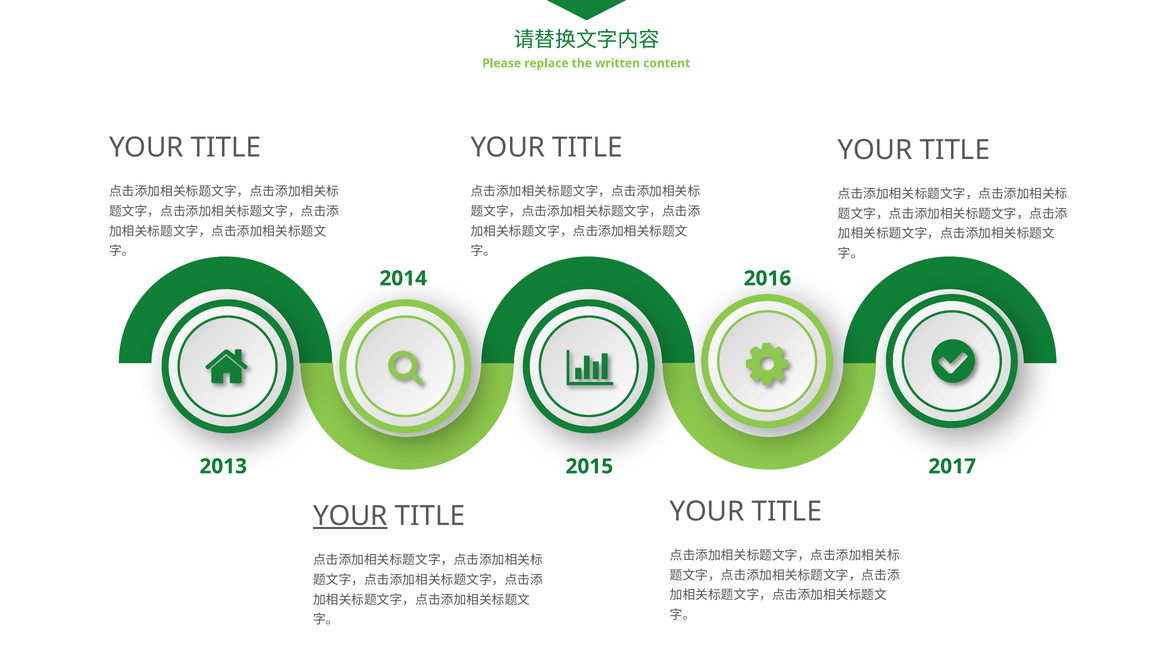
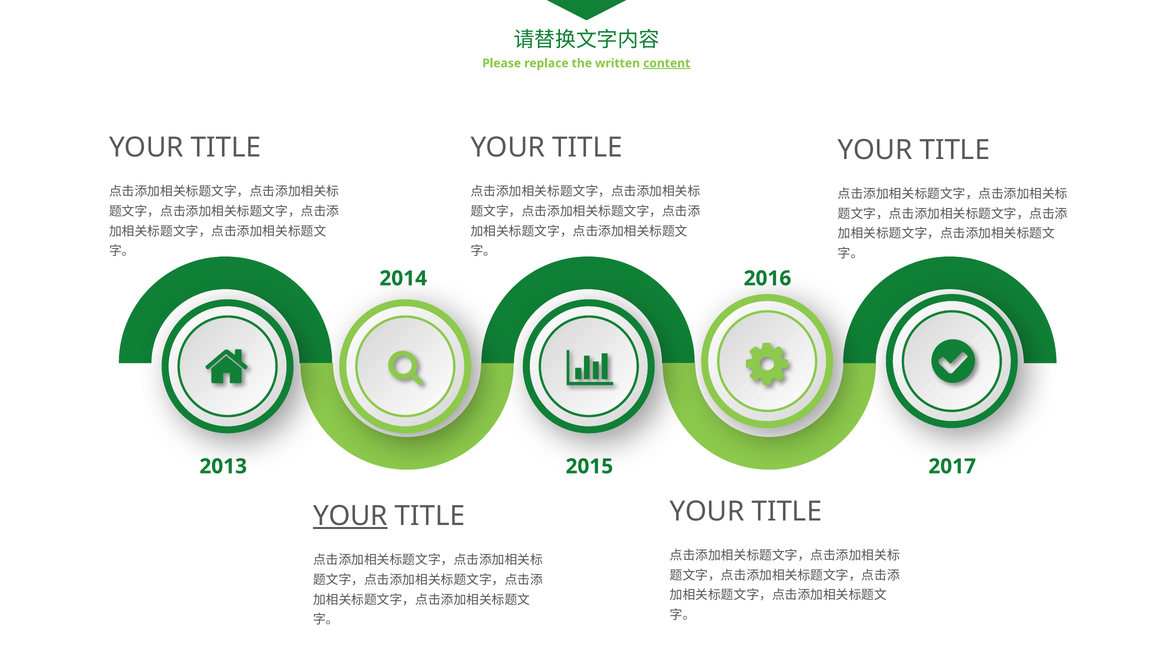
content underline: none -> present
